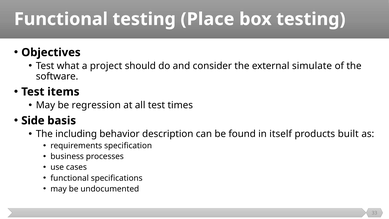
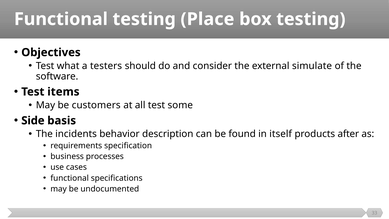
project: project -> testers
regression: regression -> customers
times: times -> some
including: including -> incidents
built: built -> after
